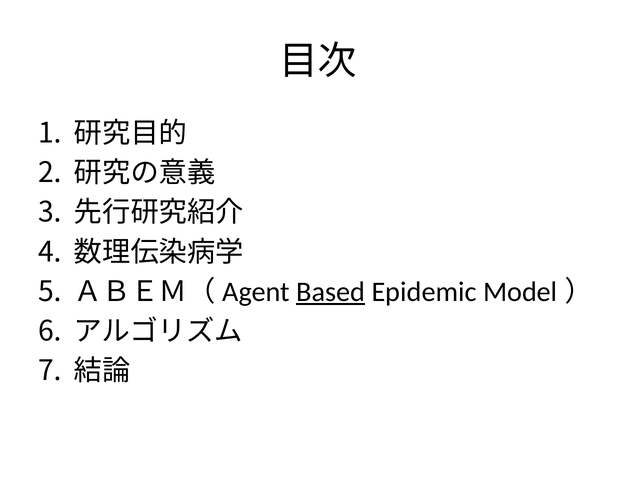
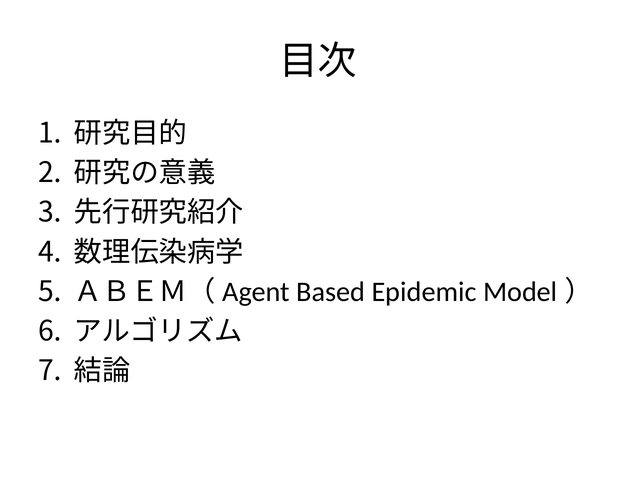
Based underline: present -> none
